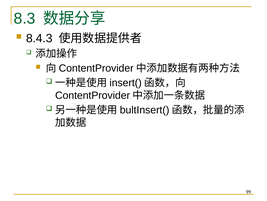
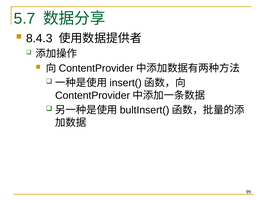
8.3: 8.3 -> 5.7
